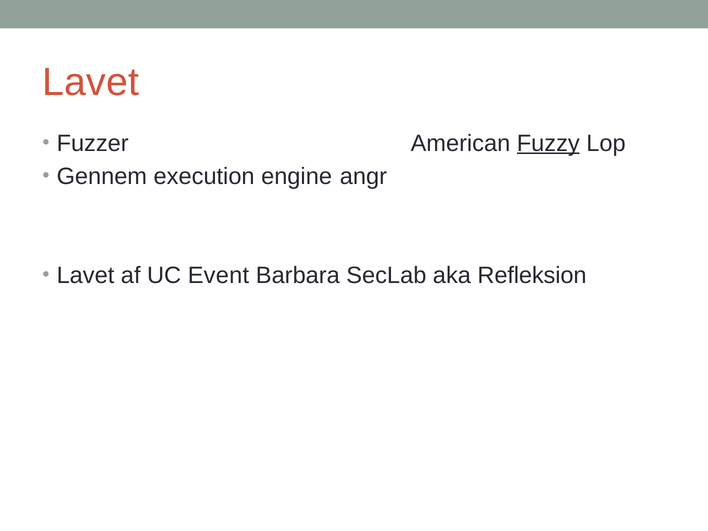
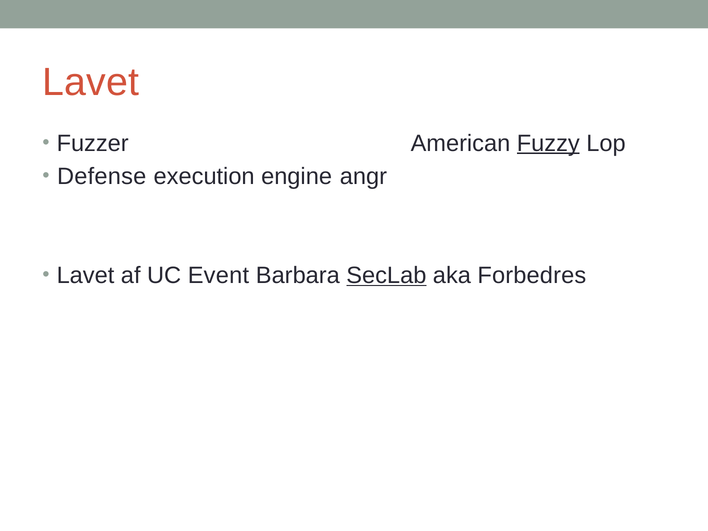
Gennem: Gennem -> Defense
SecLab underline: none -> present
Refleksion: Refleksion -> Forbedres
